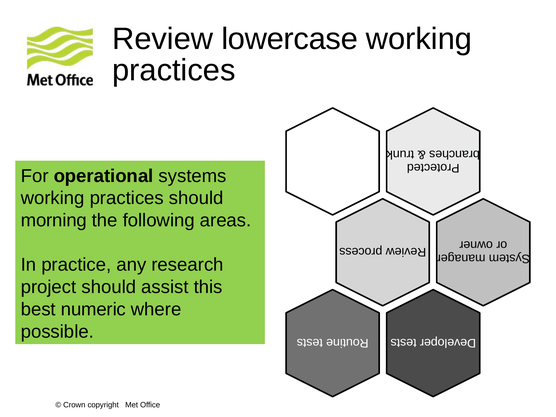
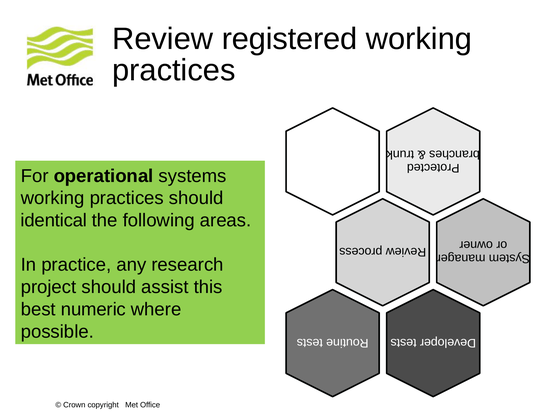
lowercase: lowercase -> registered
morning: morning -> identical
